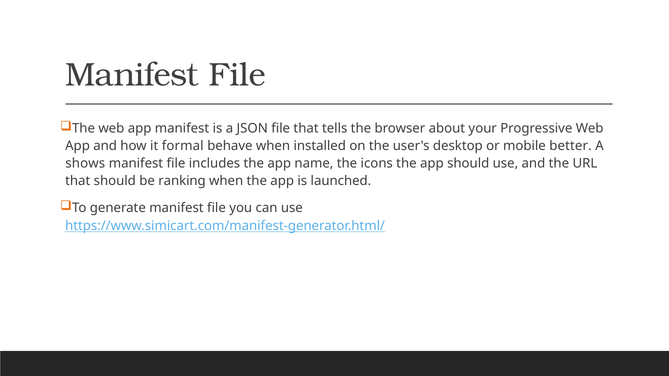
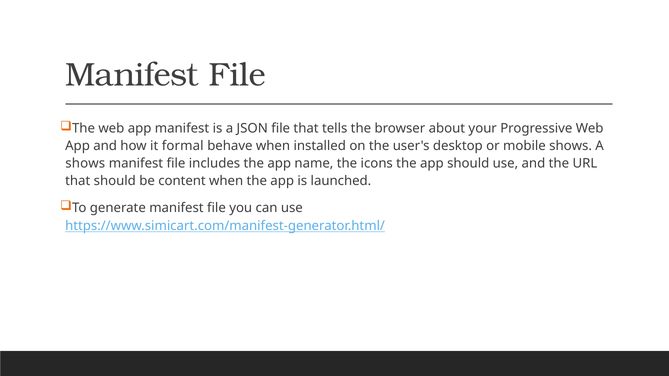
mobile better: better -> shows
ranking: ranking -> content
